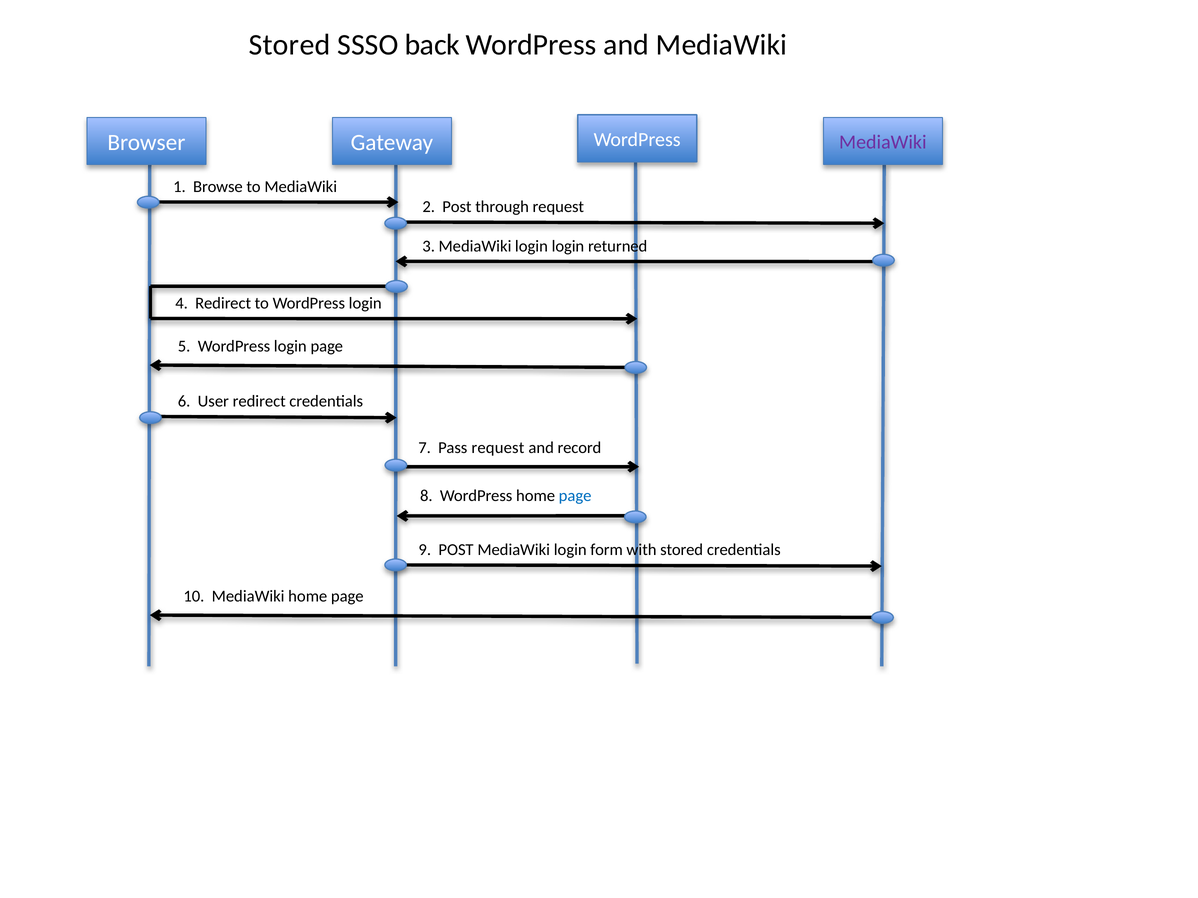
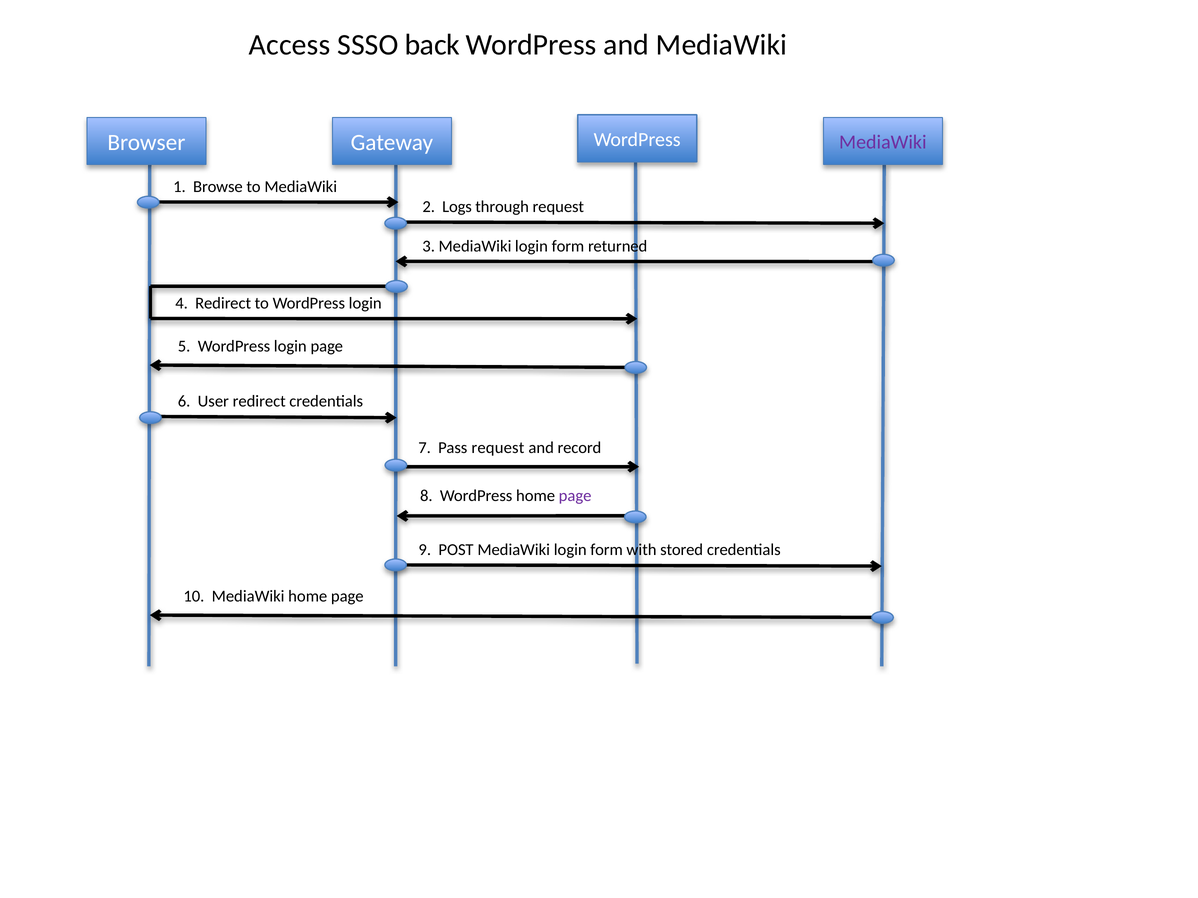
Stored at (290, 45): Stored -> Access
2 Post: Post -> Logs
3 MediaWiki login login: login -> form
page at (575, 496) colour: blue -> purple
